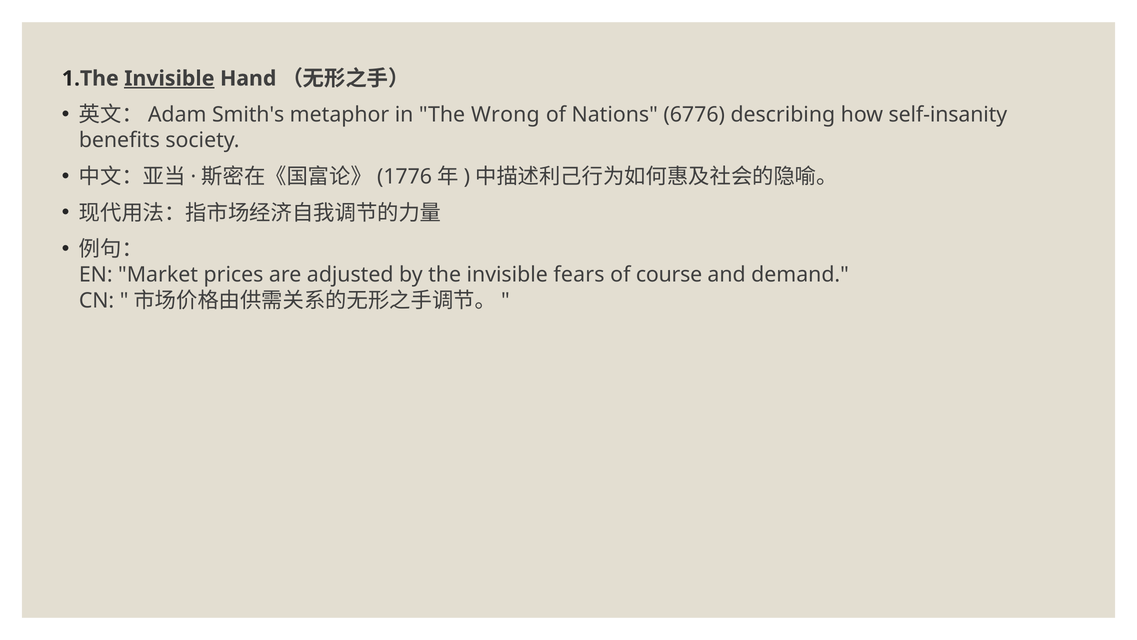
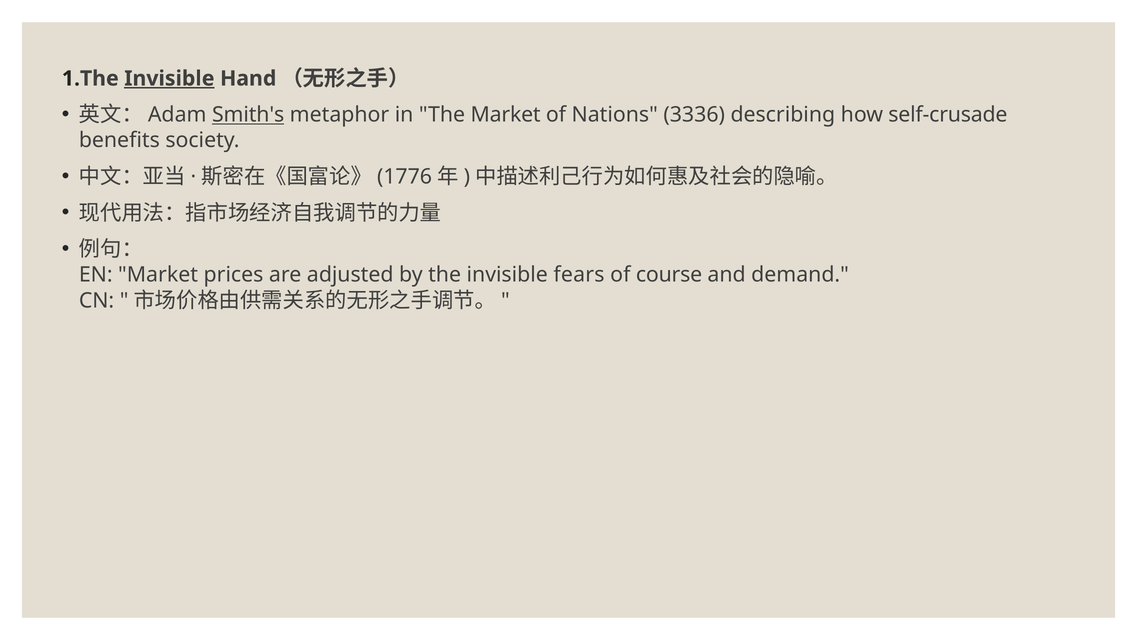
Smith's underline: none -> present
The Wrong: Wrong -> Market
6776: 6776 -> 3336
self-insanity: self-insanity -> self-crusade
